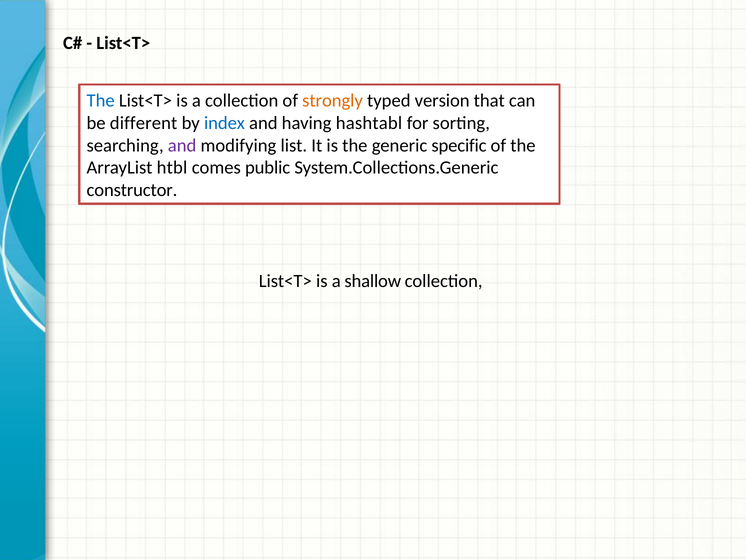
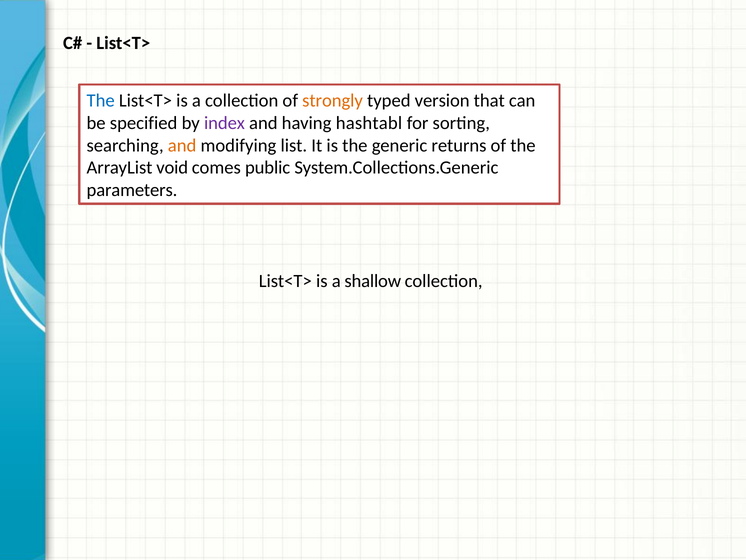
different: different -> specified
index colour: blue -> purple
and at (182, 145) colour: purple -> orange
specific: specific -> returns
htbl: htbl -> void
constructor: constructor -> parameters
